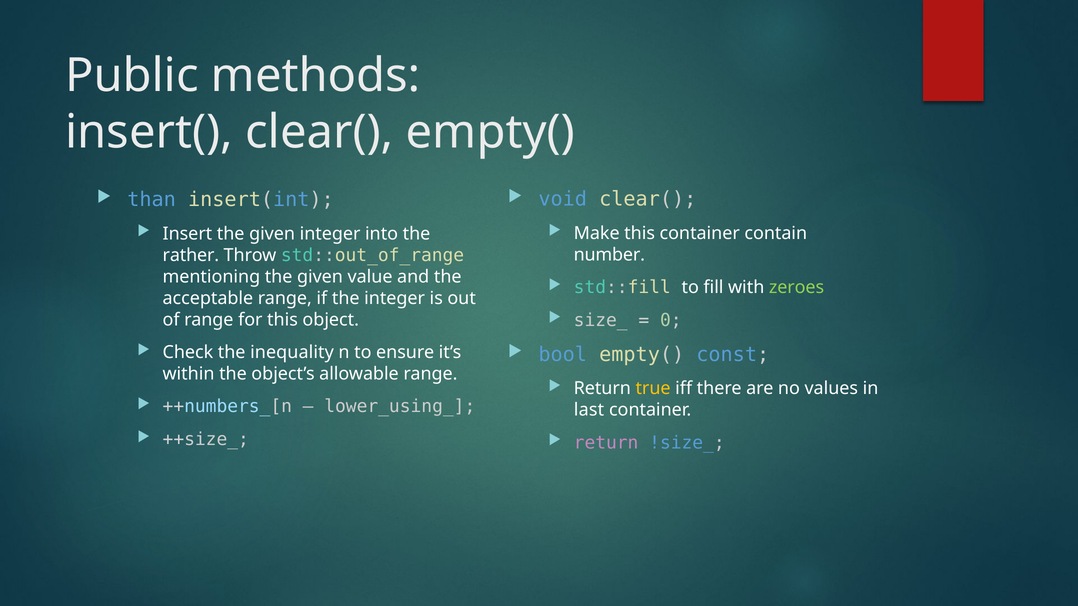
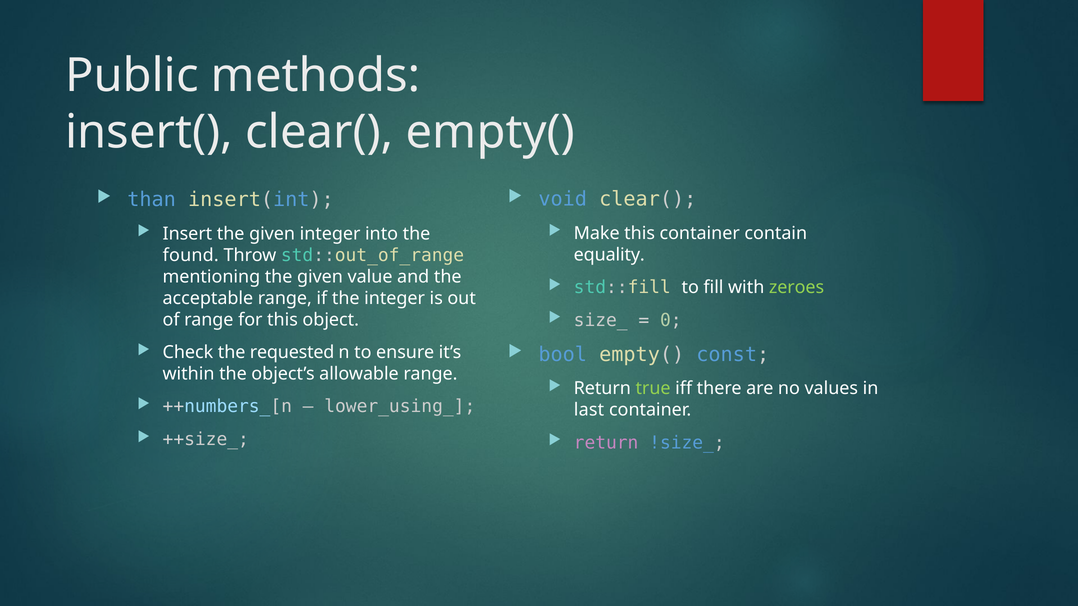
number: number -> equality
rather: rather -> found
inequality: inequality -> requested
true colour: yellow -> light green
